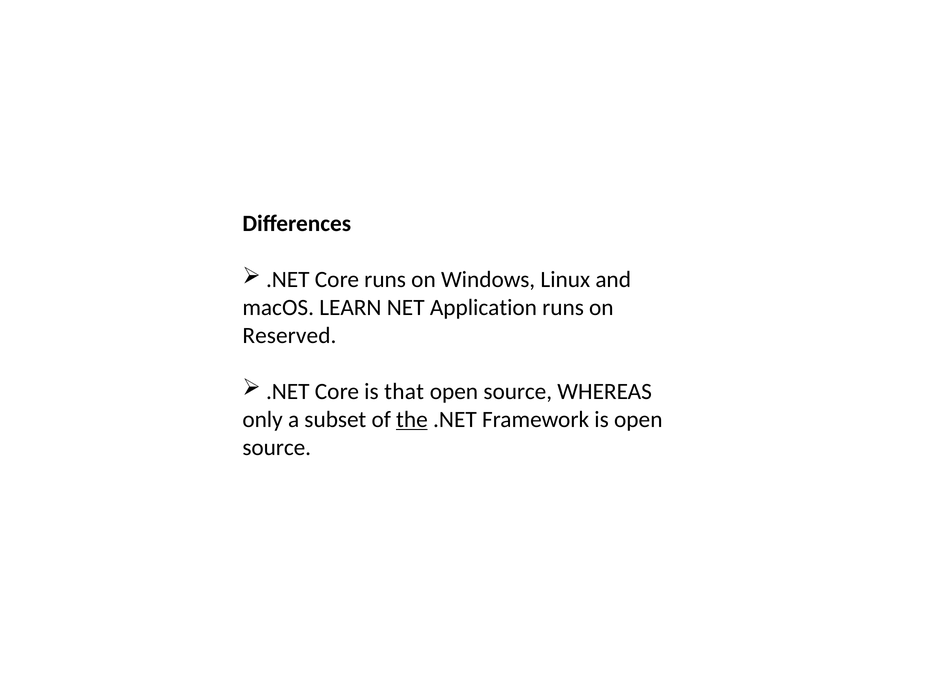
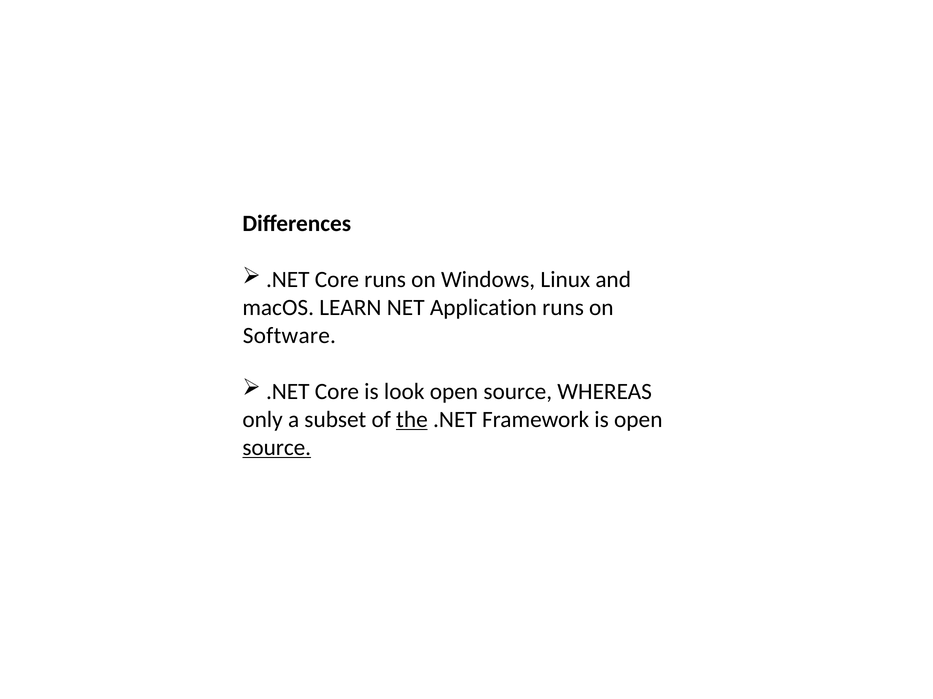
Reserved: Reserved -> Software
that: that -> look
source at (277, 448) underline: none -> present
